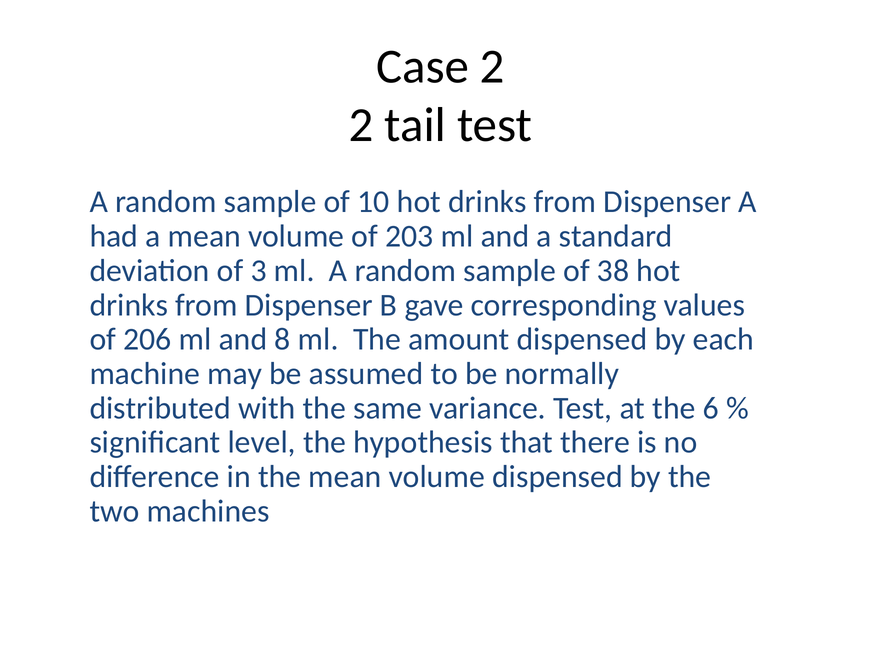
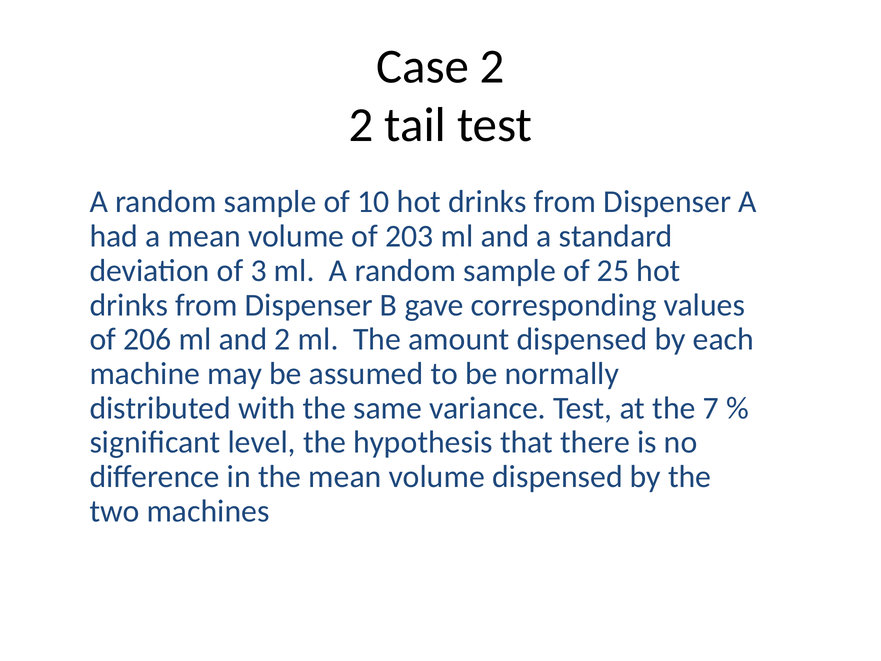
38: 38 -> 25
and 8: 8 -> 2
6: 6 -> 7
